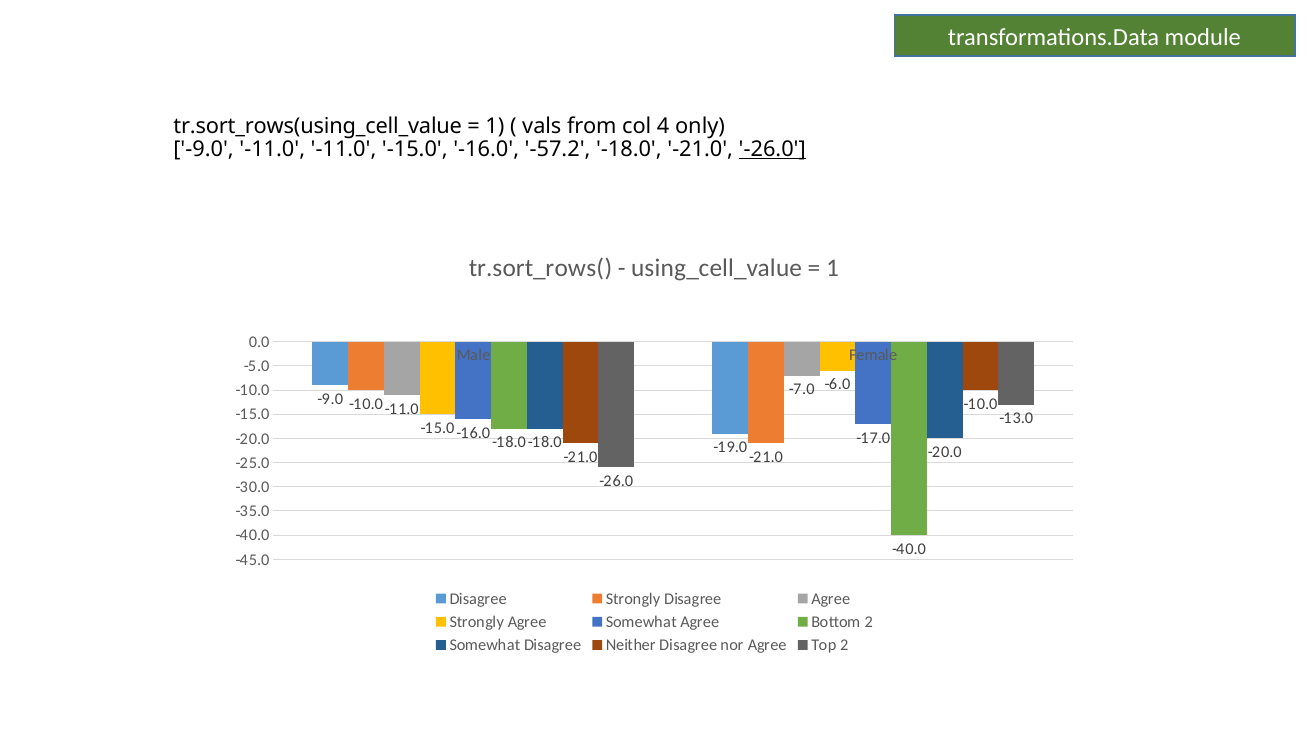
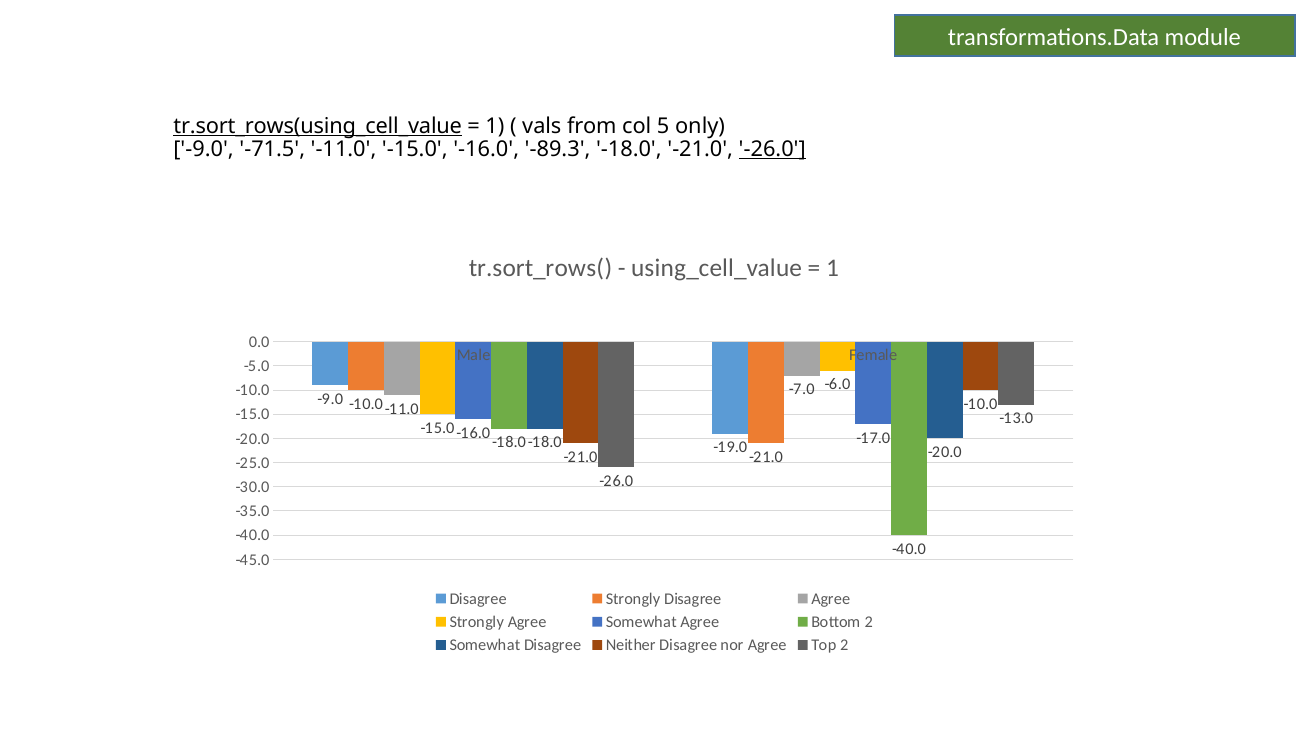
tr.sort_rows(using_cell_value underline: none -> present
4: 4 -> 5
-9.0 -11.0: -11.0 -> -71.5
-57.2: -57.2 -> -89.3
